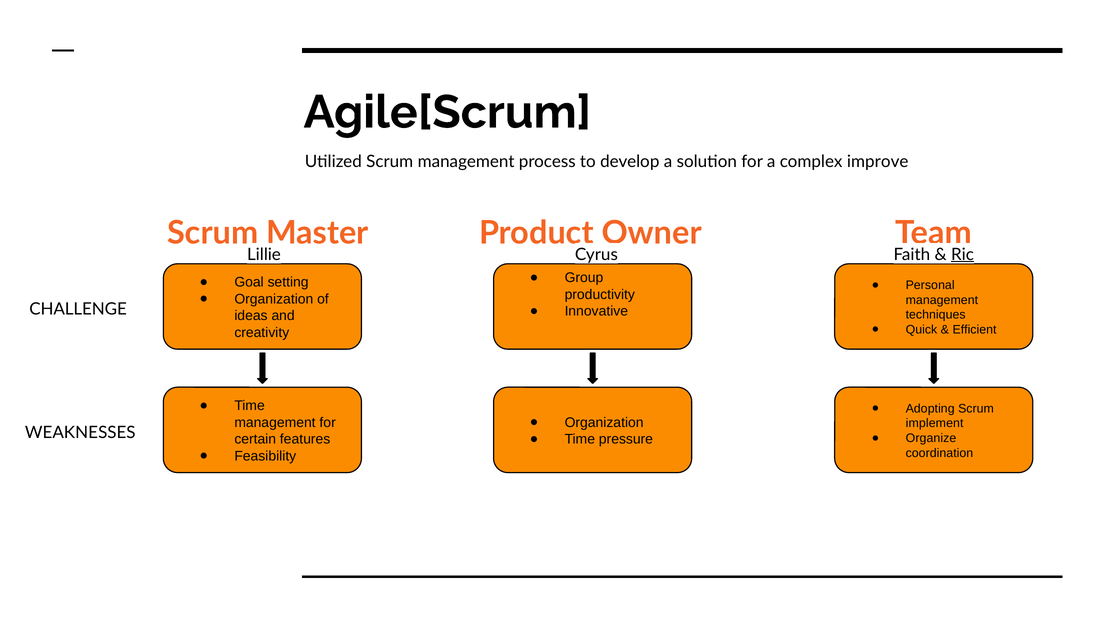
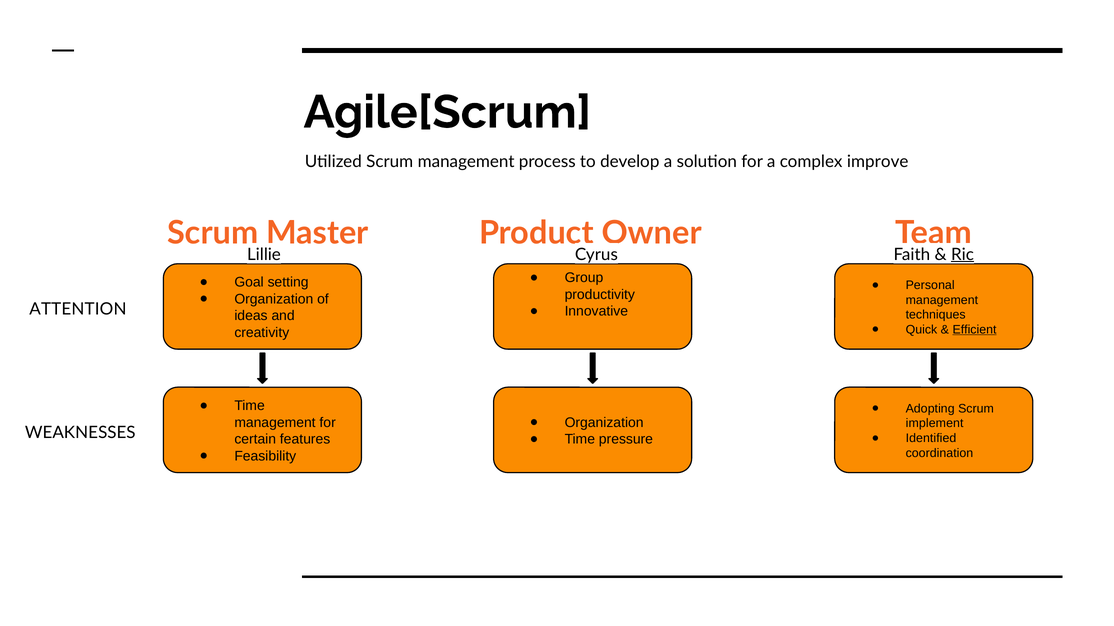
CHALLENGE: CHALLENGE -> ATTENTION
Efficient underline: none -> present
Organize: Organize -> Identified
